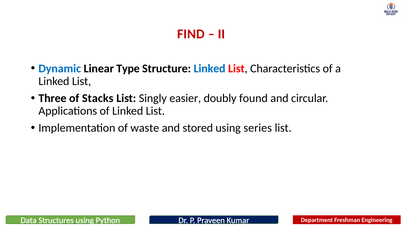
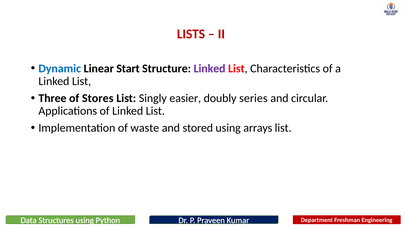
FIND: FIND -> LISTS
Type: Type -> Start
Linked at (210, 68) colour: blue -> purple
Stacks: Stacks -> Stores
found: found -> series
series: series -> arrays
